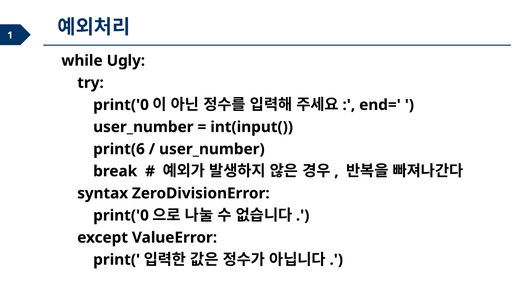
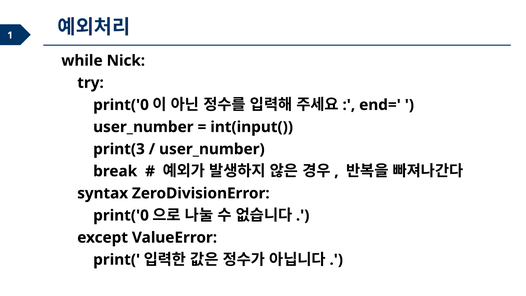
Ugly: Ugly -> Nick
print(6: print(6 -> print(3
